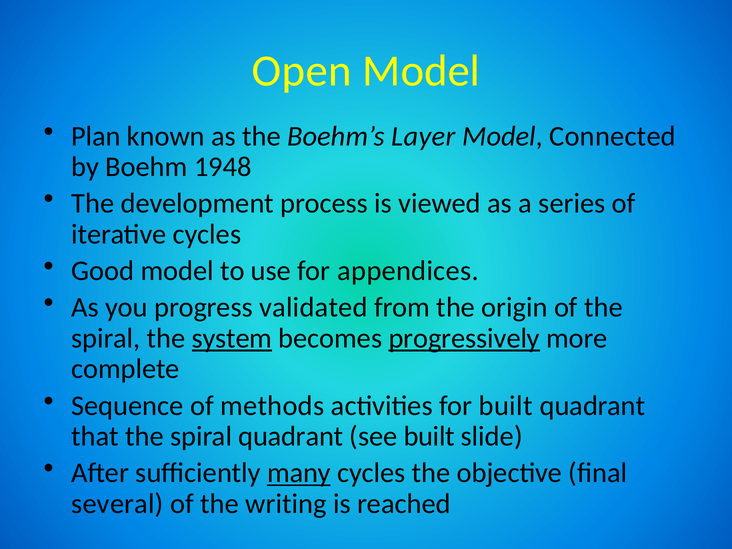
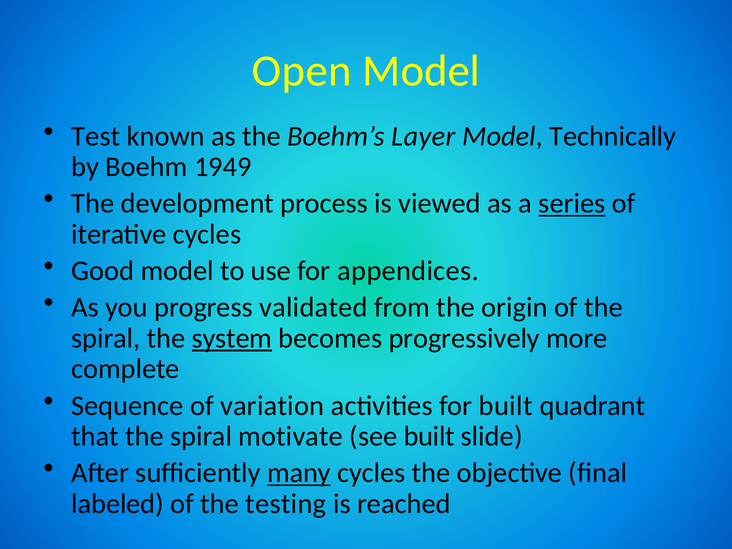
Plan: Plan -> Test
Connected: Connected -> Technically
1948: 1948 -> 1949
series underline: none -> present
progressively underline: present -> none
methods: methods -> variation
spiral quadrant: quadrant -> motivate
several: several -> labeled
writing: writing -> testing
